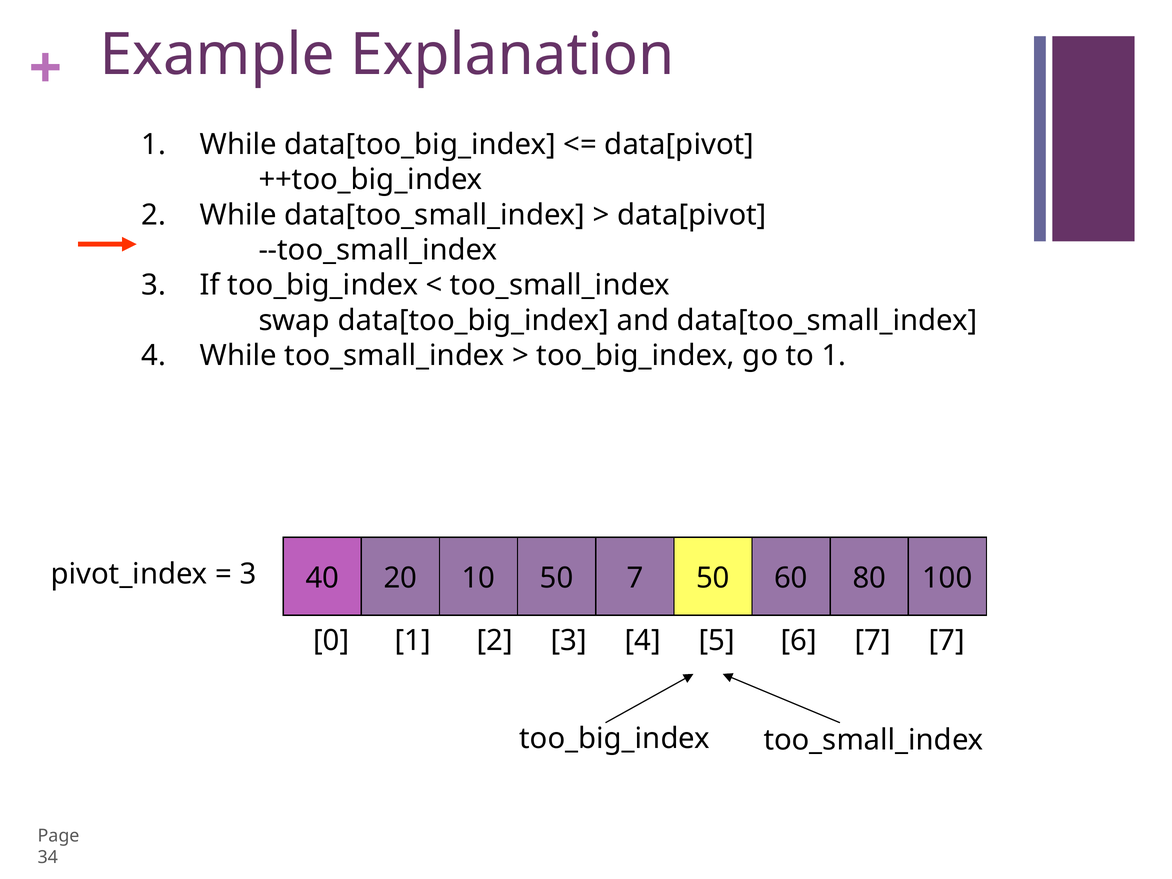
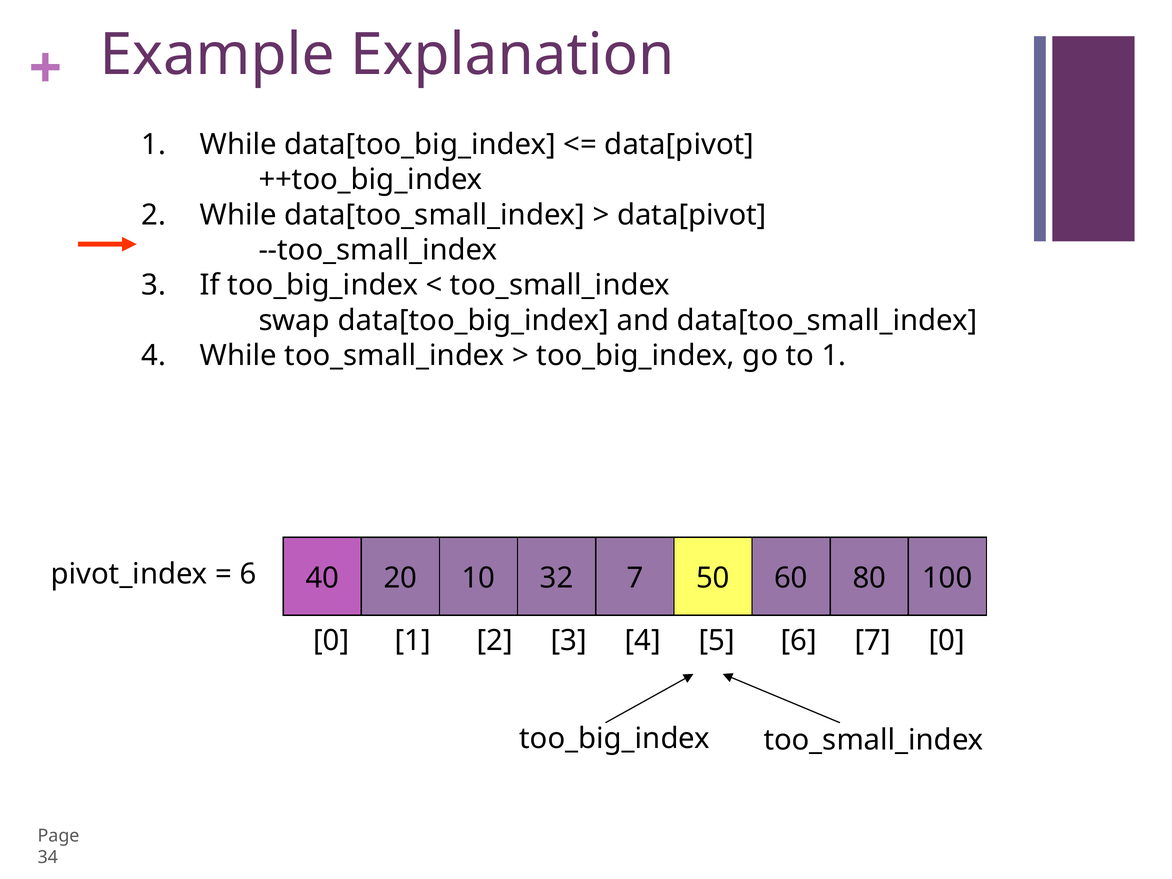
3 at (248, 574): 3 -> 6
10 50: 50 -> 32
7 7: 7 -> 0
